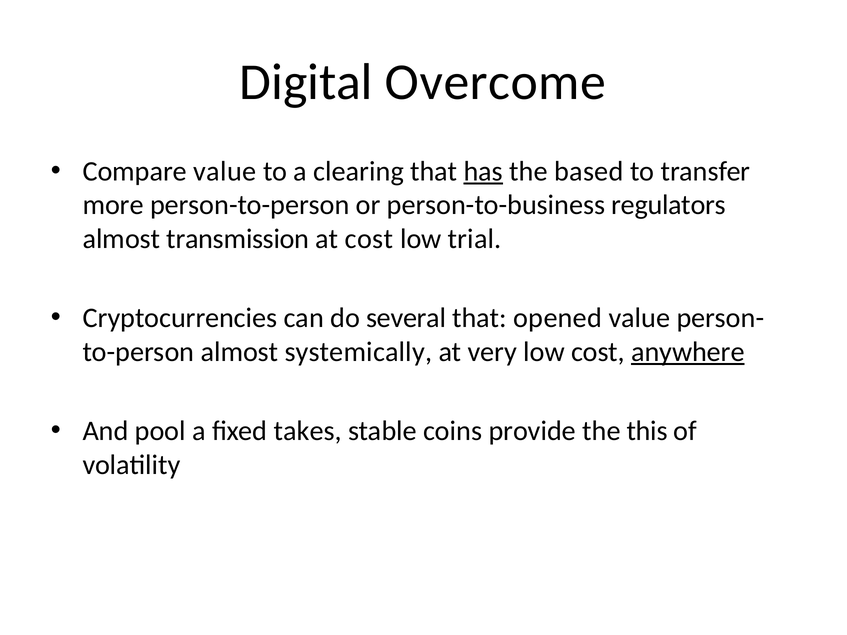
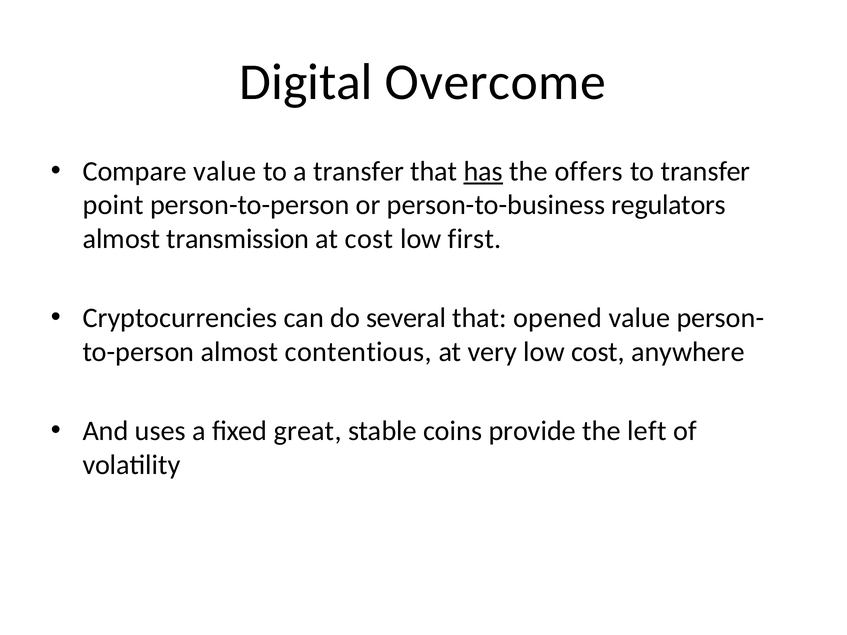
a clearing: clearing -> transfer
based: based -> offers
more: more -> point
trial: trial -> first
systemically: systemically -> contentious
anywhere underline: present -> none
pool: pool -> uses
takes: takes -> great
this: this -> left
